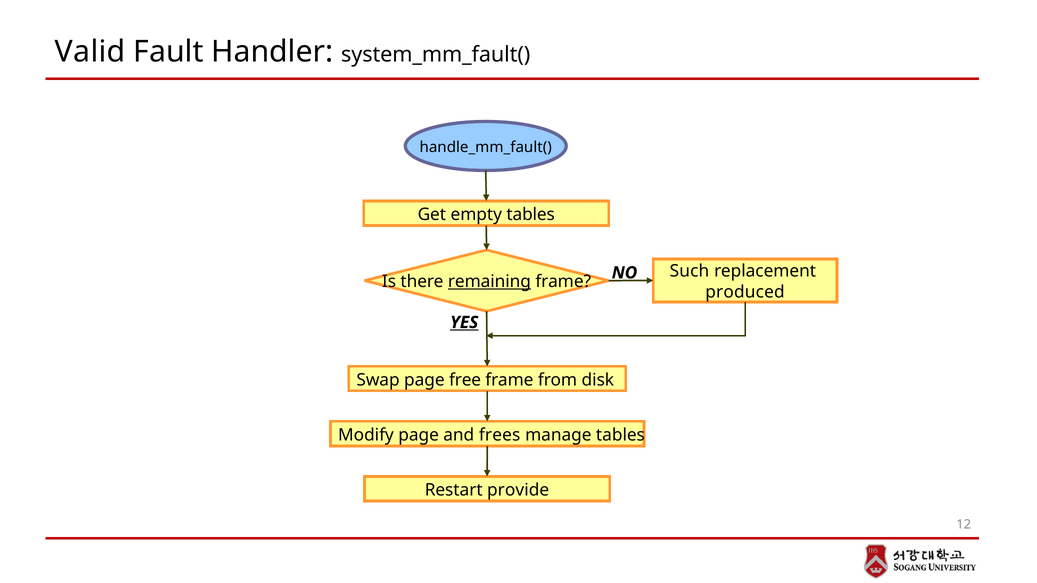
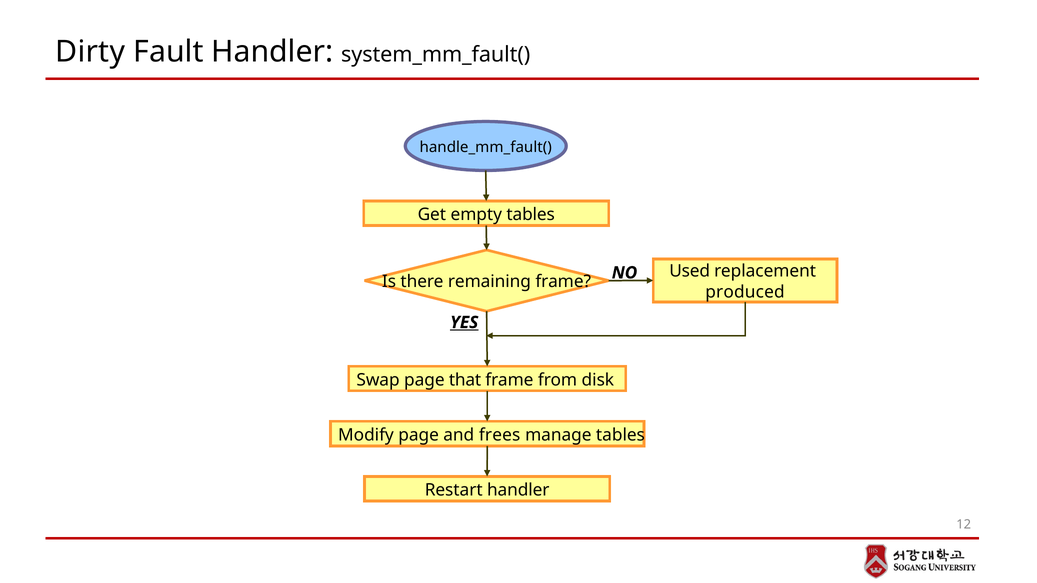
Valid: Valid -> Dirty
Such: Such -> Used
remaining underline: present -> none
free: free -> that
Restart provide: provide -> handler
